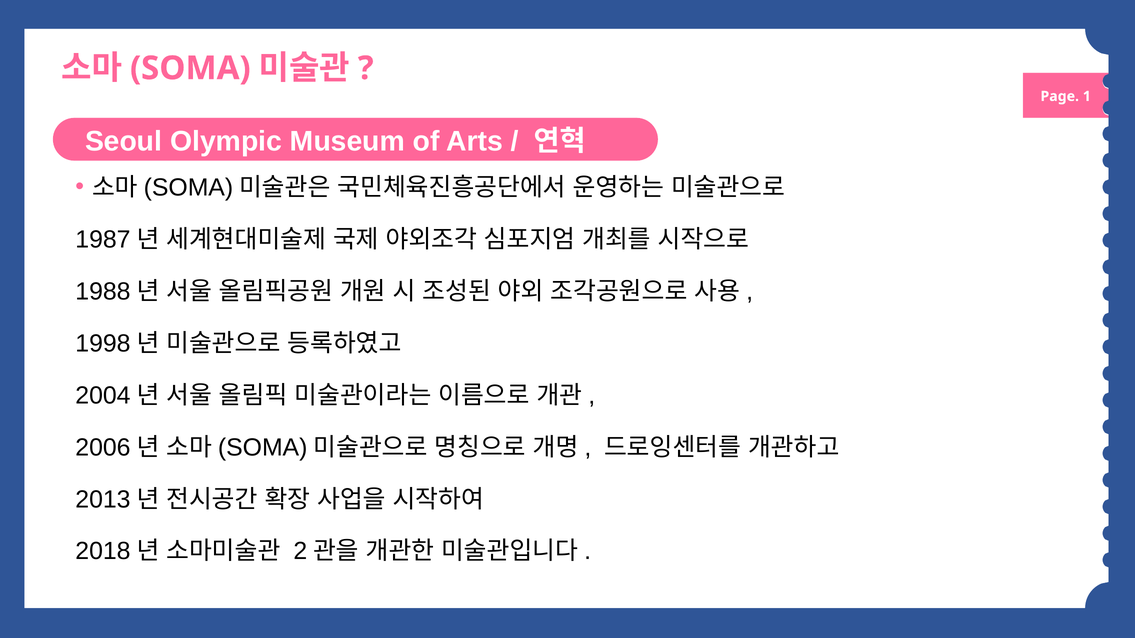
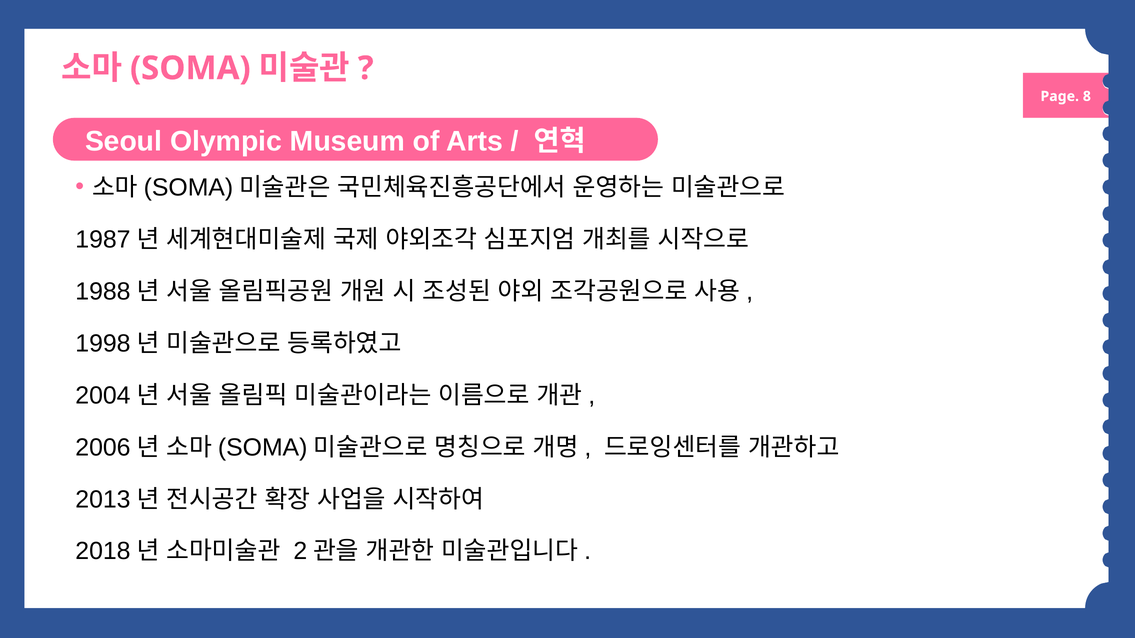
1: 1 -> 8
